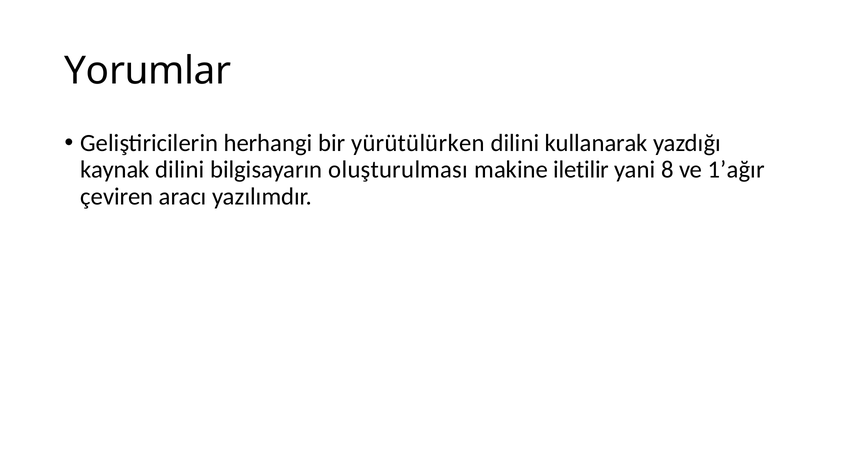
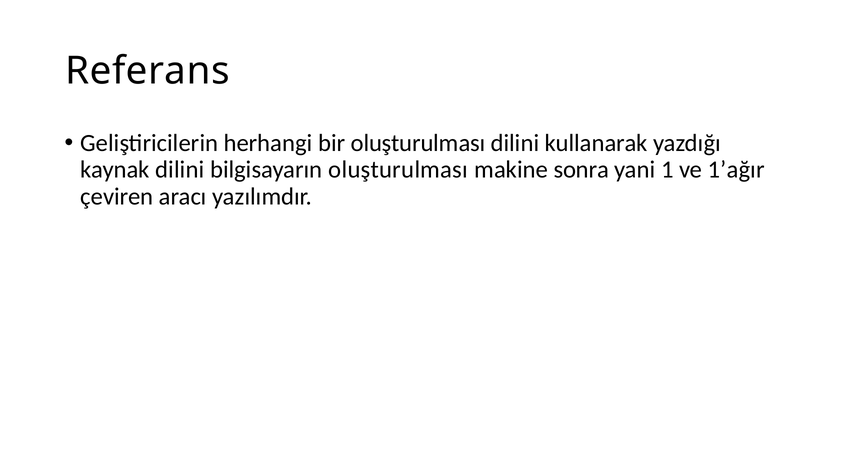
Yorumlar: Yorumlar -> Referans
bir yürütülürken: yürütülürken -> oluşturulması
iletilir: iletilir -> sonra
8: 8 -> 1
